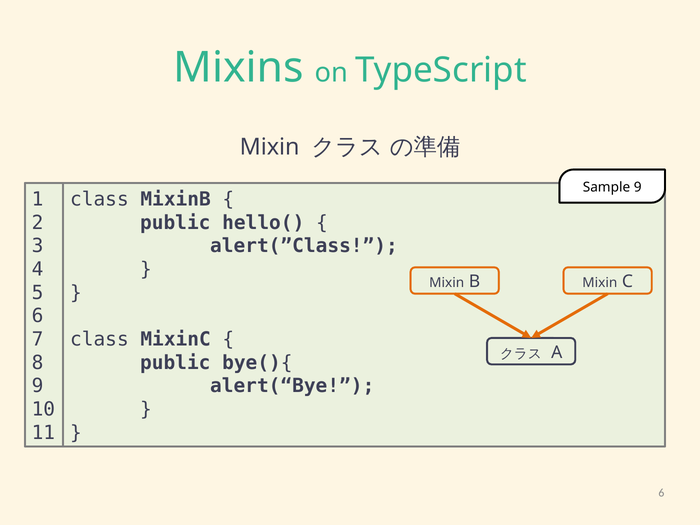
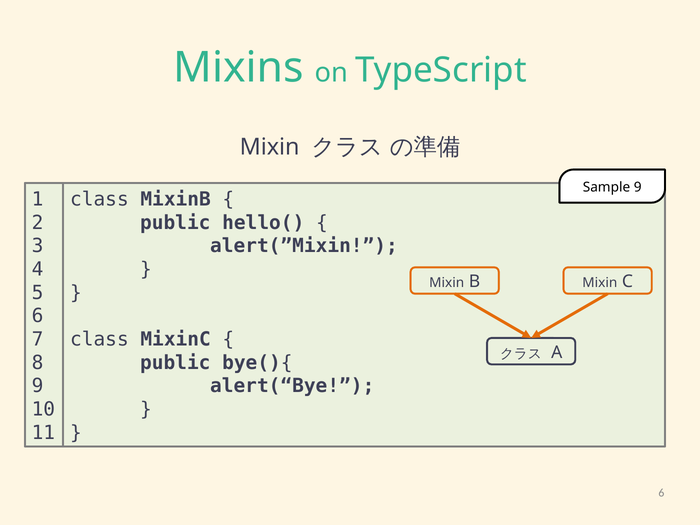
alert(”Class: alert(”Class -> alert(”Mixin
